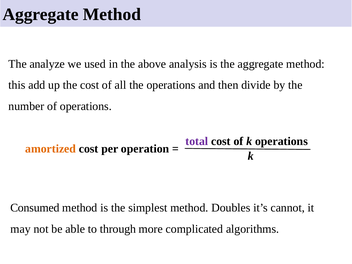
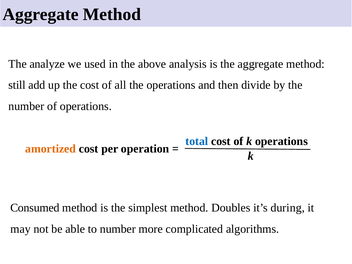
this: this -> still
total colour: purple -> blue
cannot: cannot -> during
to through: through -> number
